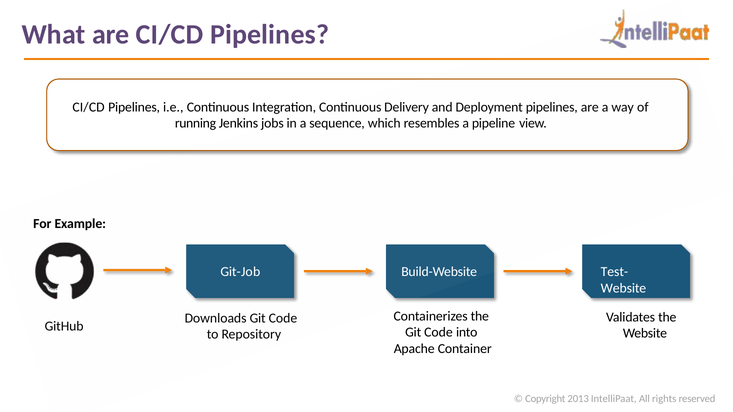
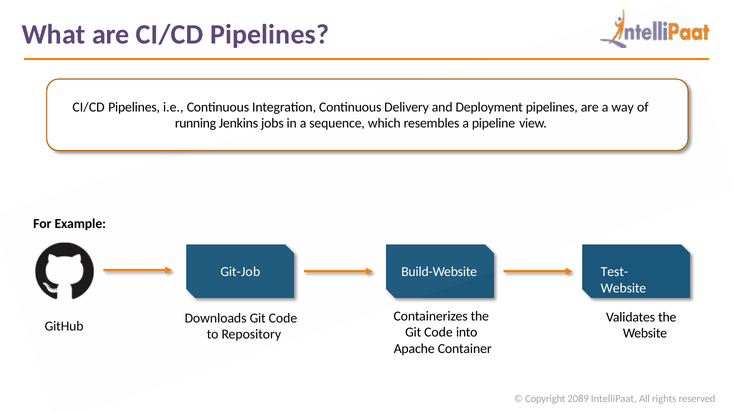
2013: 2013 -> 2089
